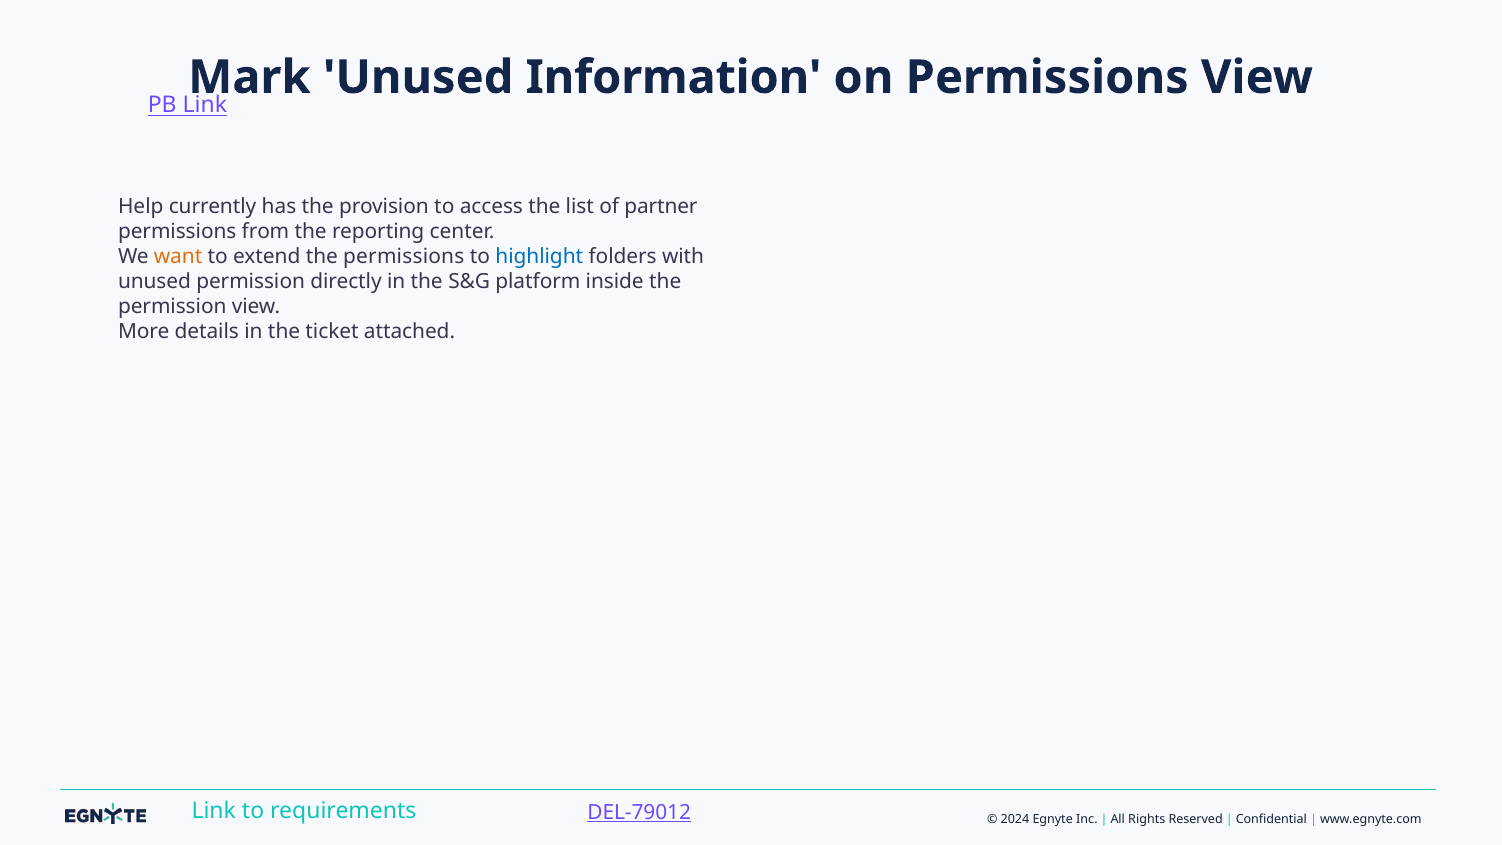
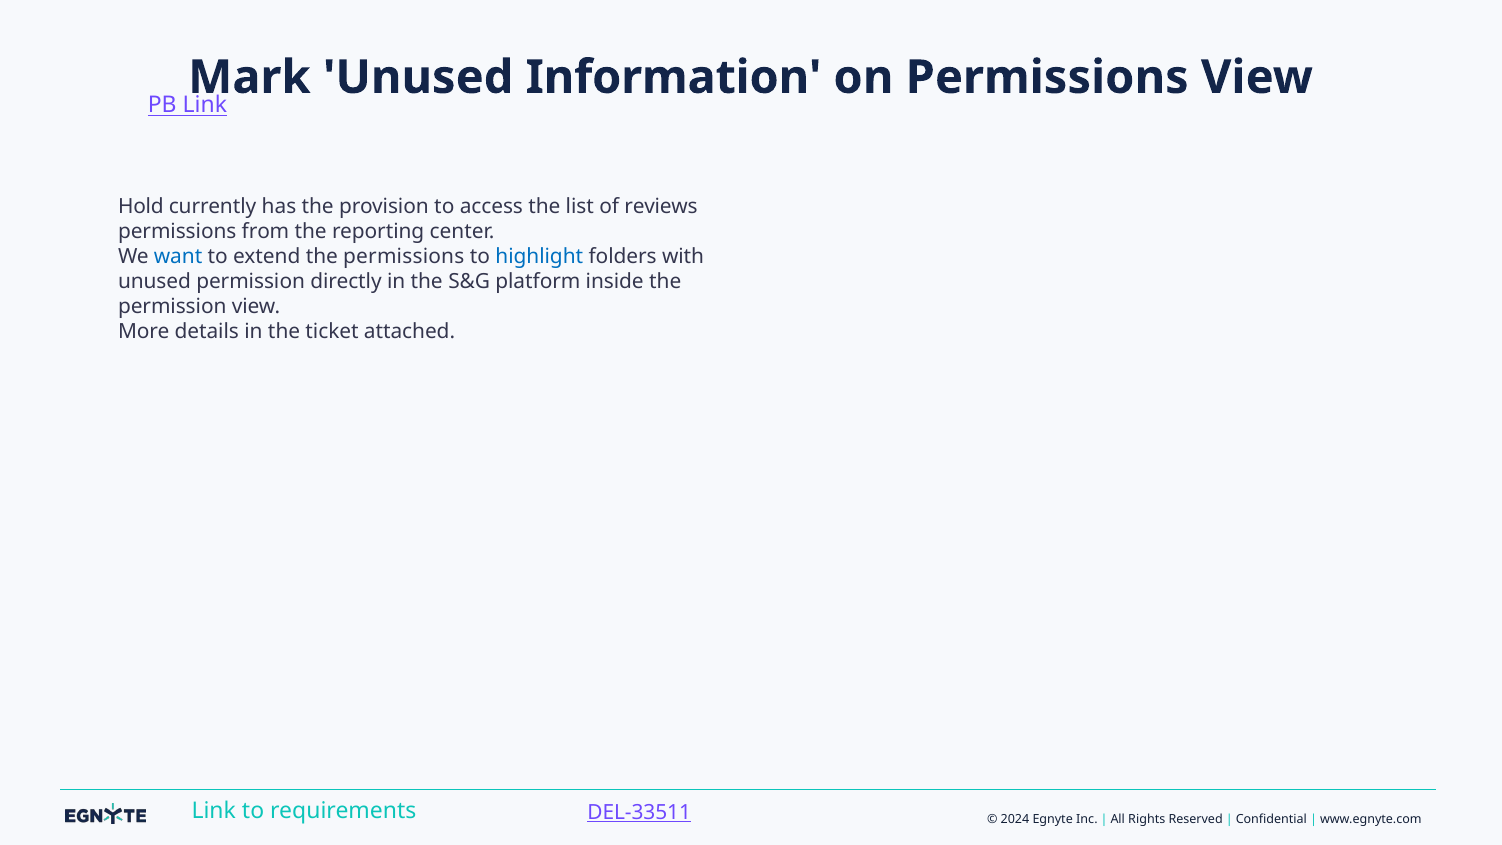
Help: Help -> Hold
partner: partner -> reviews
want colour: orange -> blue
DEL-79012: DEL-79012 -> DEL-33511
